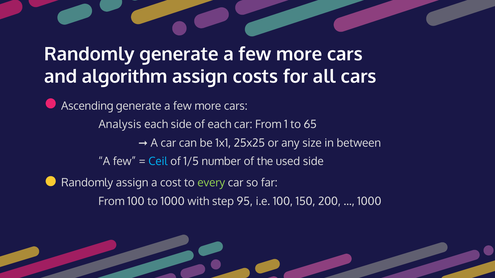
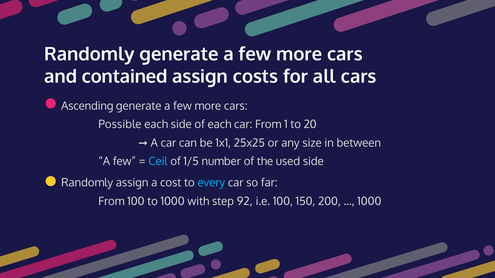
algorithm: algorithm -> contained
Analysis: Analysis -> Possible
65: 65 -> 20
every colour: light green -> light blue
95: 95 -> 92
